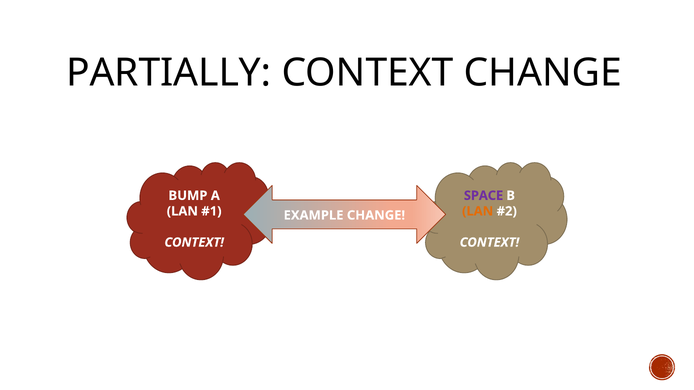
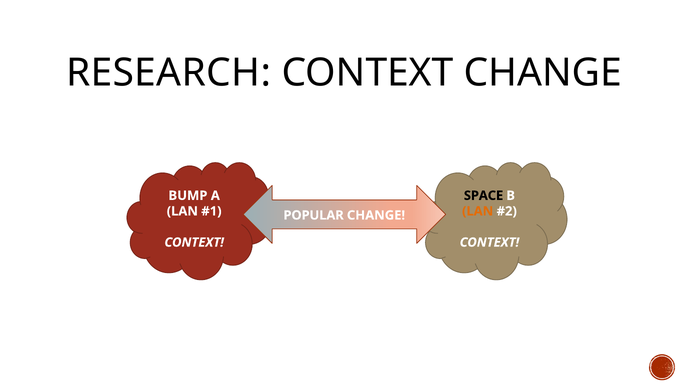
PARTIALLY: PARTIALLY -> RESEARCH
SPACE colour: purple -> black
EXAMPLE: EXAMPLE -> POPULAR
